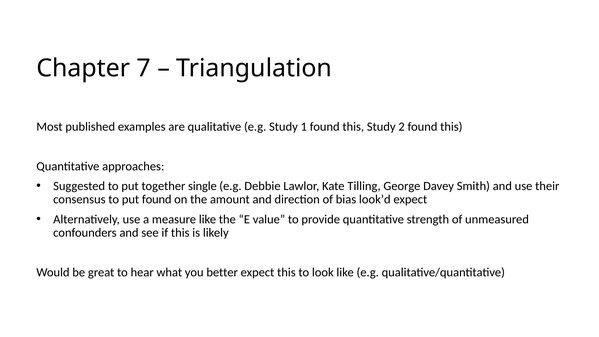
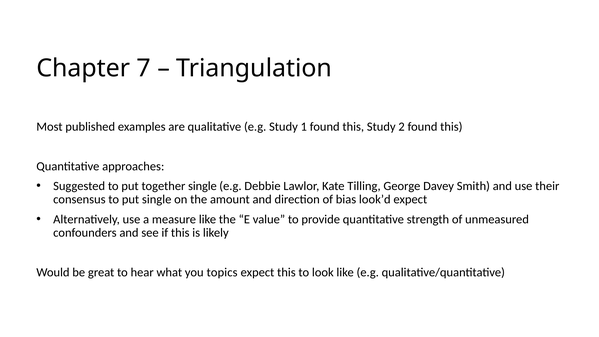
put found: found -> single
better: better -> topics
